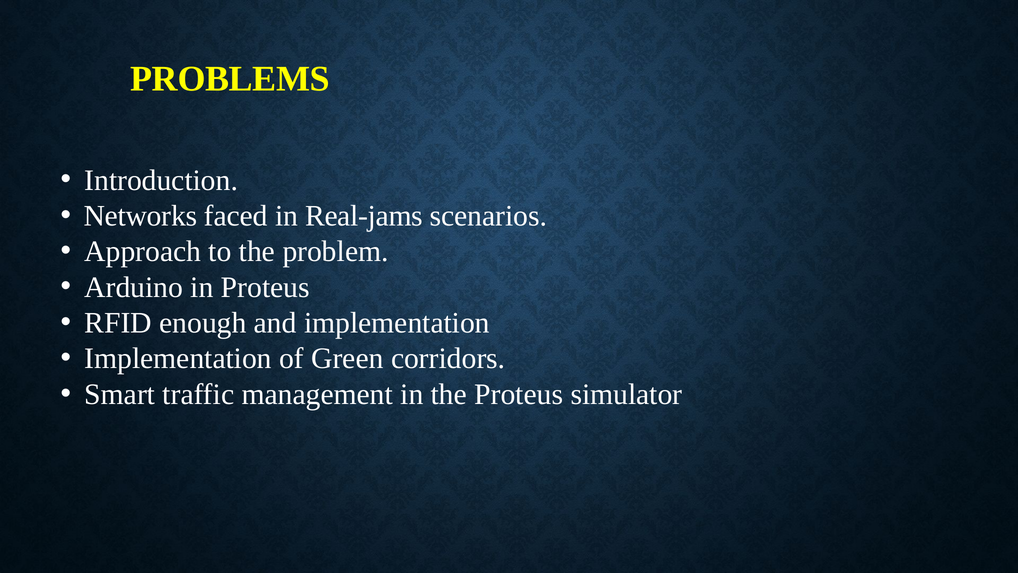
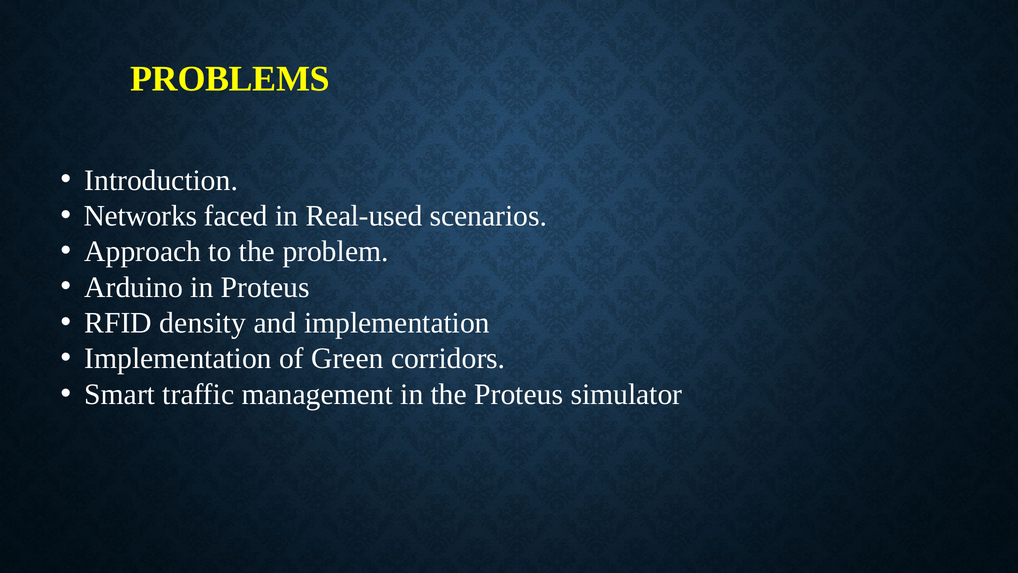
Real-jams: Real-jams -> Real-used
enough: enough -> density
